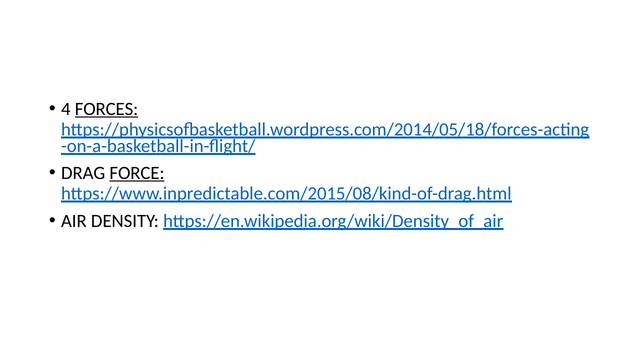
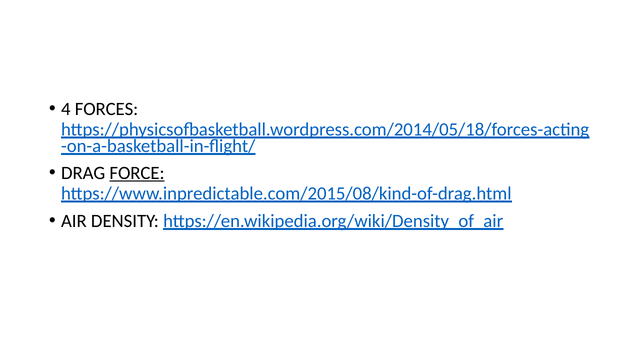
FORCES underline: present -> none
